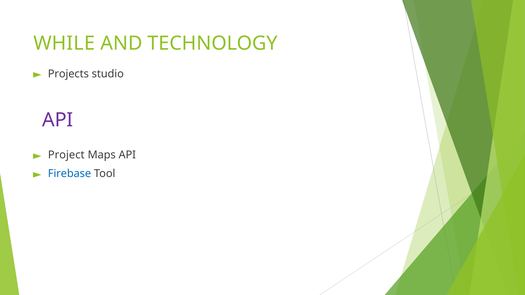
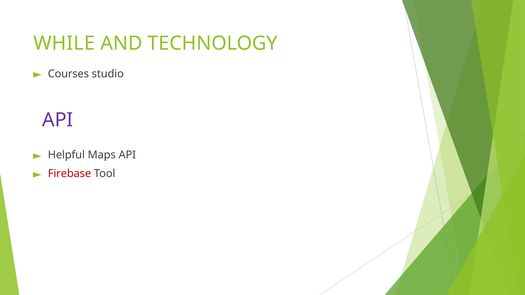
Projects: Projects -> Courses
Project: Project -> Helpful
Firebase colour: blue -> red
